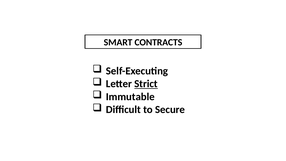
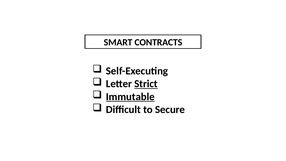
Immutable underline: none -> present
